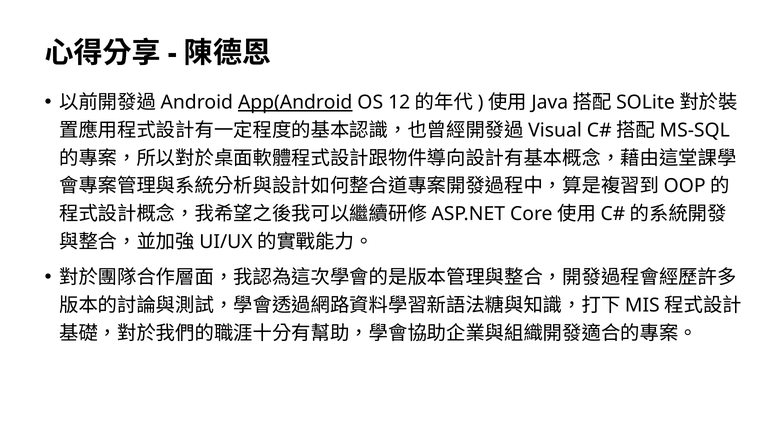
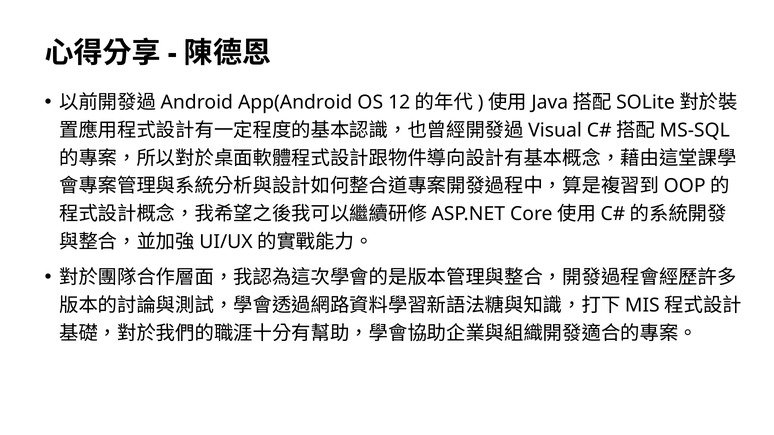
App(Android underline: present -> none
